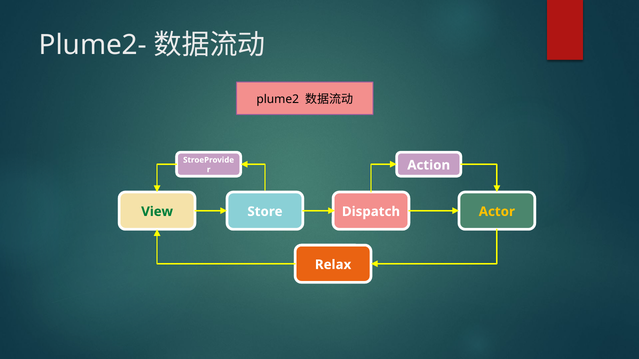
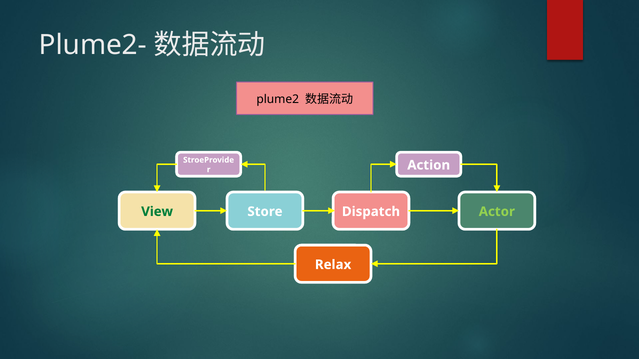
Actor colour: yellow -> light green
